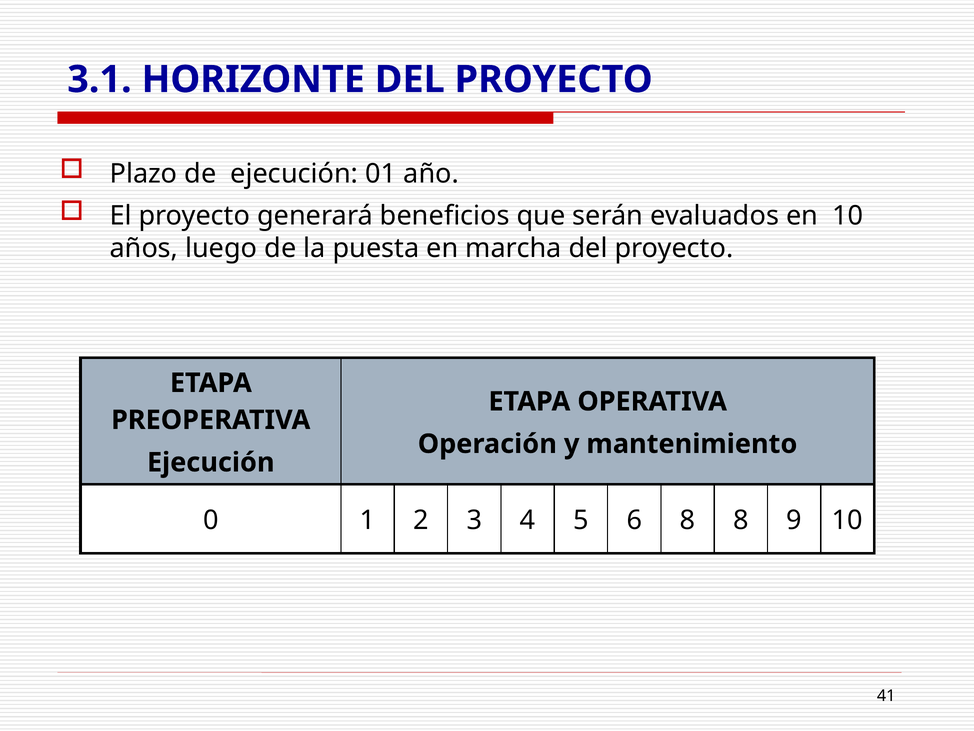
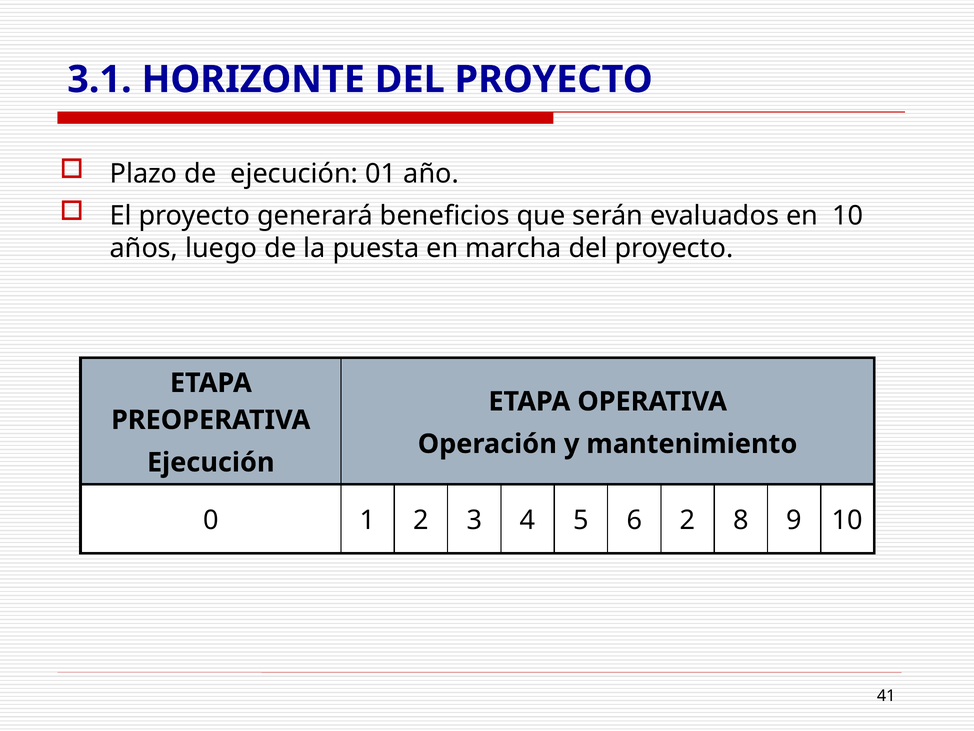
6 8: 8 -> 2
